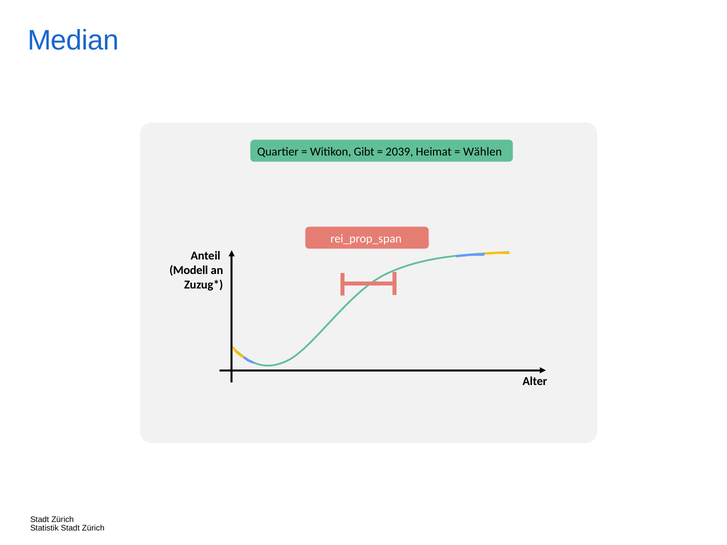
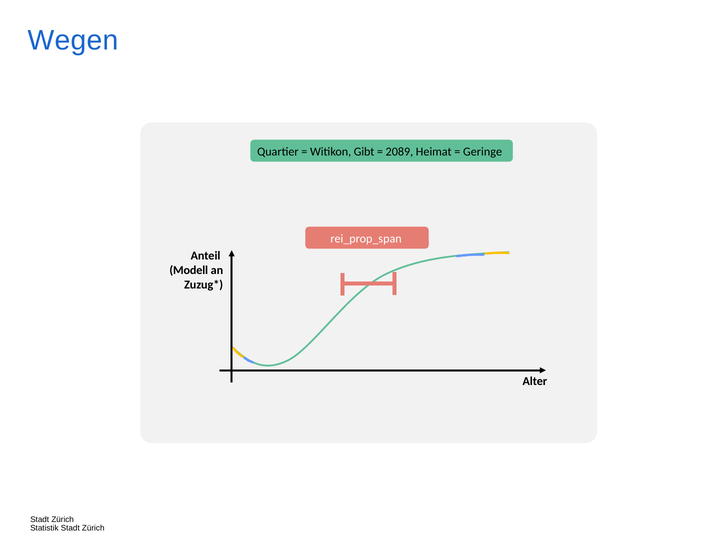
Median: Median -> Wegen
2039: 2039 -> 2089
Wählen: Wählen -> Geringe
